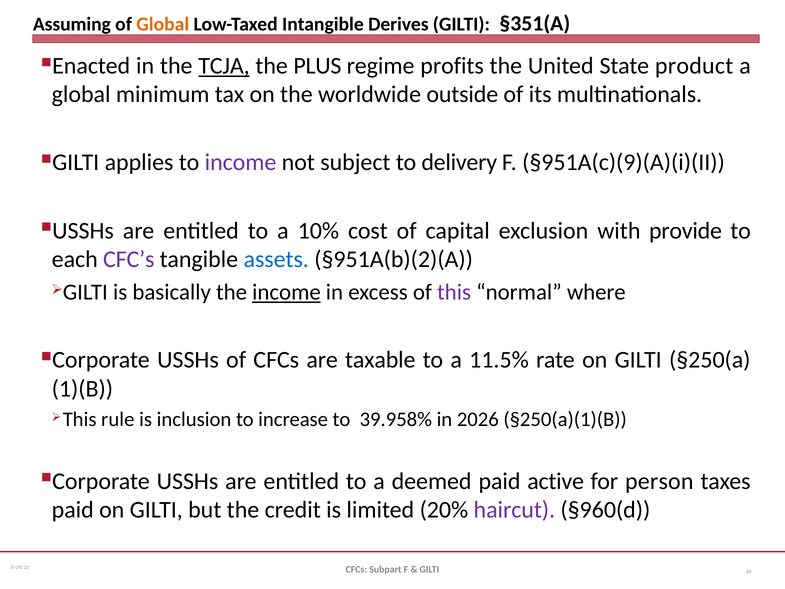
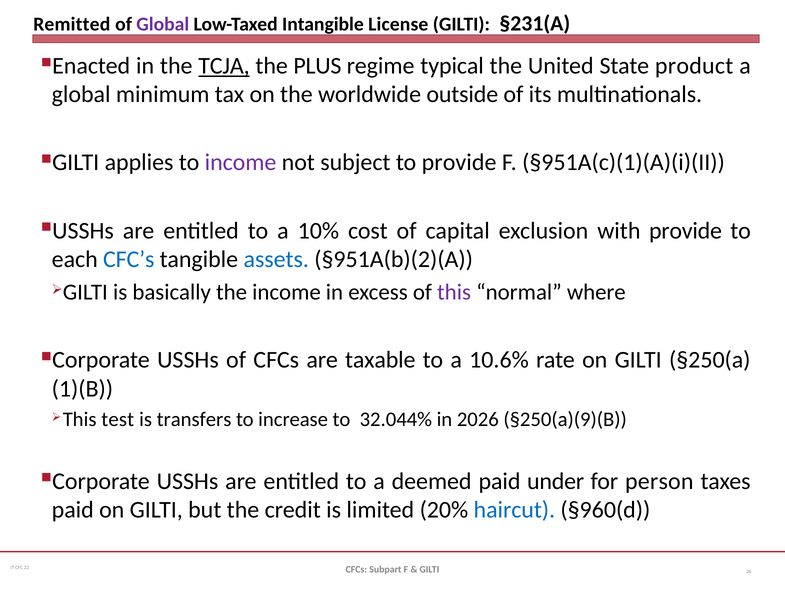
Assuming: Assuming -> Remitted
Global at (163, 24) colour: orange -> purple
Derives: Derives -> License
§351(A: §351(A -> §231(A
profits: profits -> typical
to delivery: delivery -> provide
§951A(c)(9)(A)(i)(II: §951A(c)(9)(A)(i)(II -> §951A(c)(1)(A)(i)(II
CFC’s colour: purple -> blue
income at (287, 292) underline: present -> none
11.5%: 11.5% -> 10.6%
rule: rule -> test
inclusion: inclusion -> transfers
39.958%: 39.958% -> 32.044%
§250(a)(1)(B: §250(a)(1)(B -> §250(a)(9)(B
active: active -> under
haircut colour: purple -> blue
